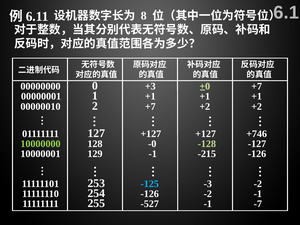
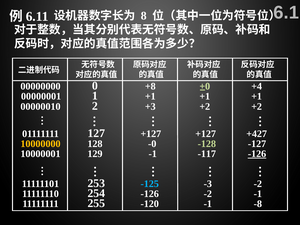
+3: +3 -> +8
+7 at (257, 86): +7 -> +4
+7 at (150, 107): +7 -> +3
+746: +746 -> +427
10000000 colour: light green -> yellow
-215: -215 -> -117
-126 at (257, 154) underline: none -> present
-527: -527 -> -120
-7: -7 -> -8
